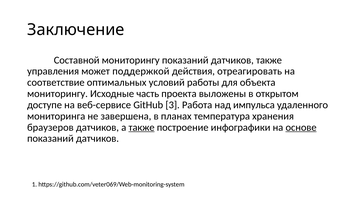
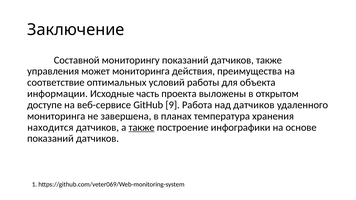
может поддержкой: поддержкой -> мониторинга
отреагировать: отреагировать -> преимущества
мониторингу at (57, 94): мониторингу -> информации
3: 3 -> 9
над импульса: импульса -> датчиков
браузеров: браузеров -> находится
основе underline: present -> none
